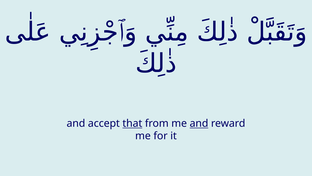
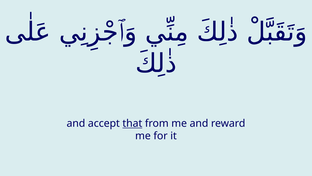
and at (199, 123) underline: present -> none
